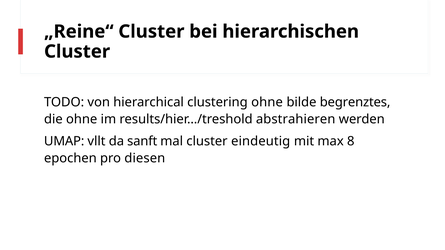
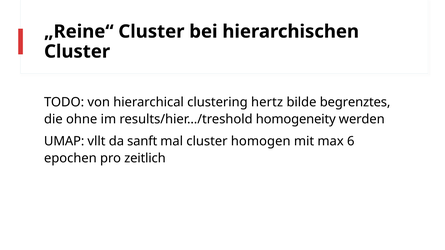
clustering ohne: ohne -> hertz
abstrahieren: abstrahieren -> homogeneity
eindeutig: eindeutig -> homogen
8: 8 -> 6
diesen: diesen -> zeitlich
